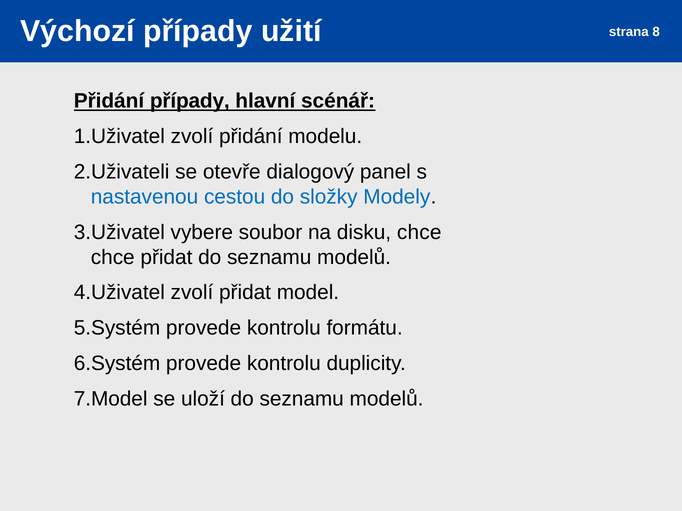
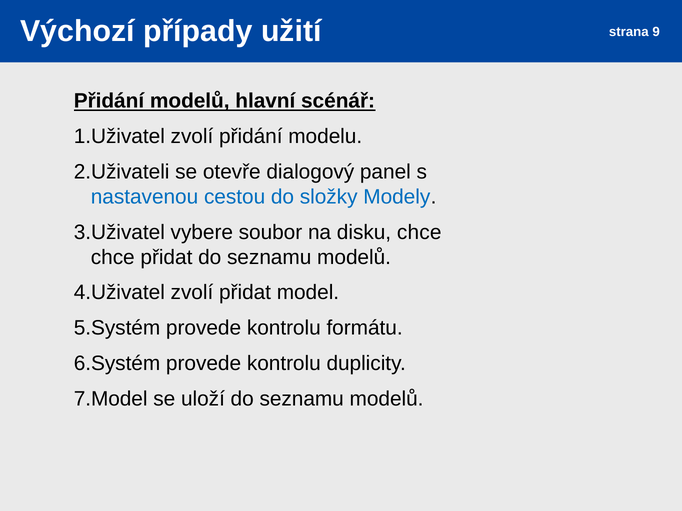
8: 8 -> 9
Přidání případy: případy -> modelů
